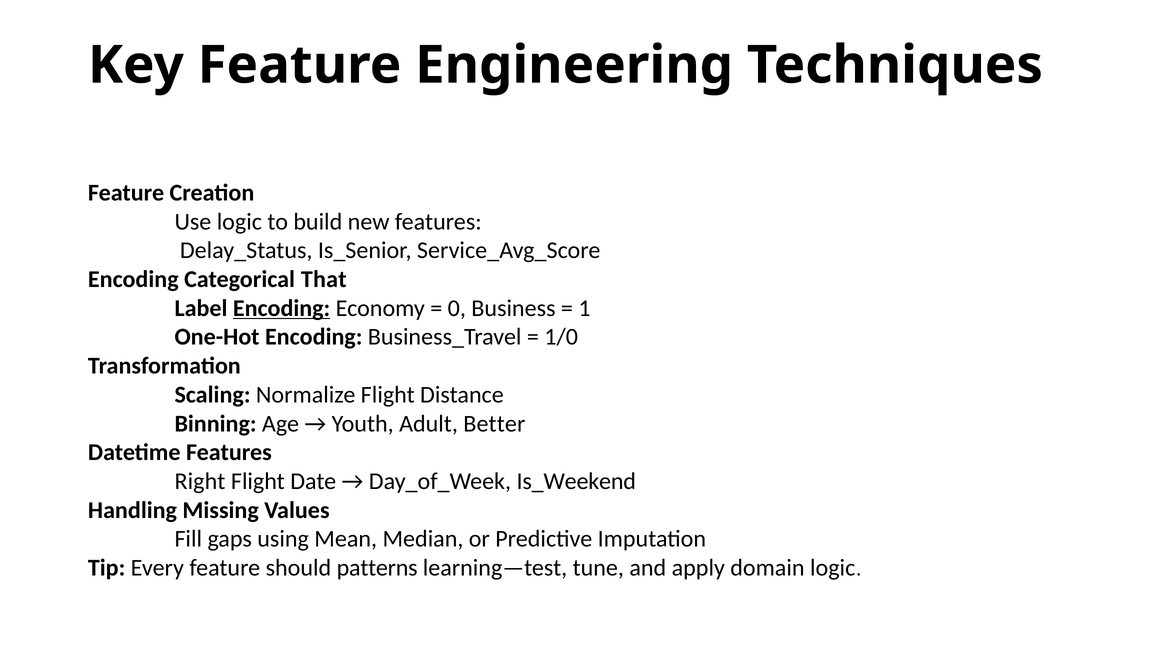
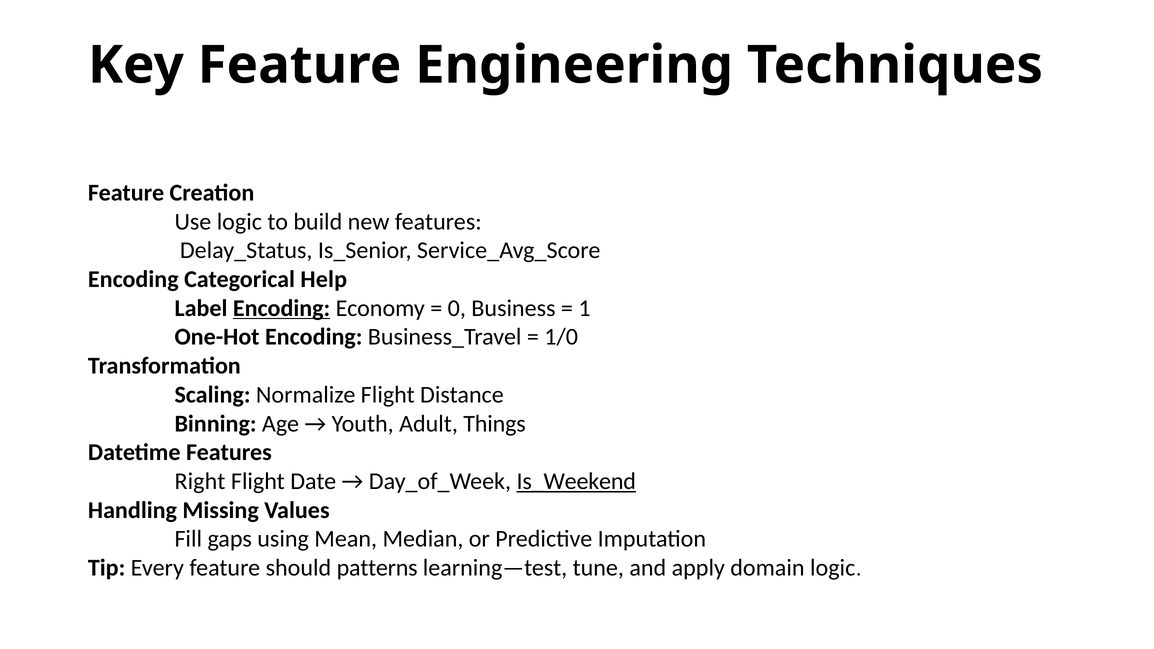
That: That -> Help
Better: Better -> Things
Is_Weekend underline: none -> present
